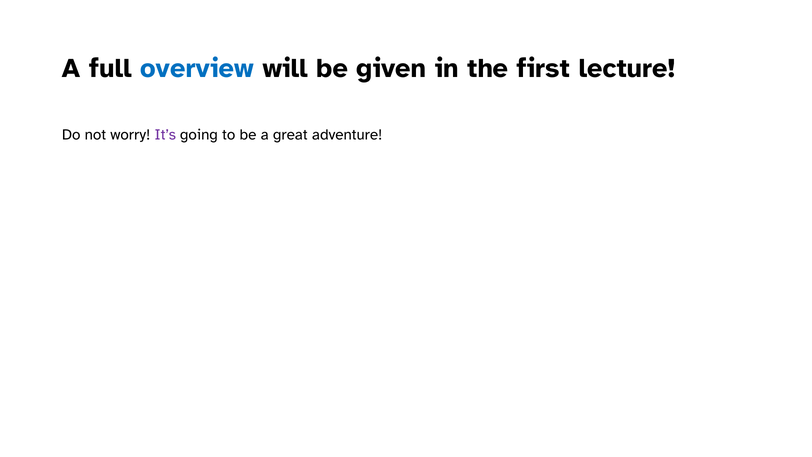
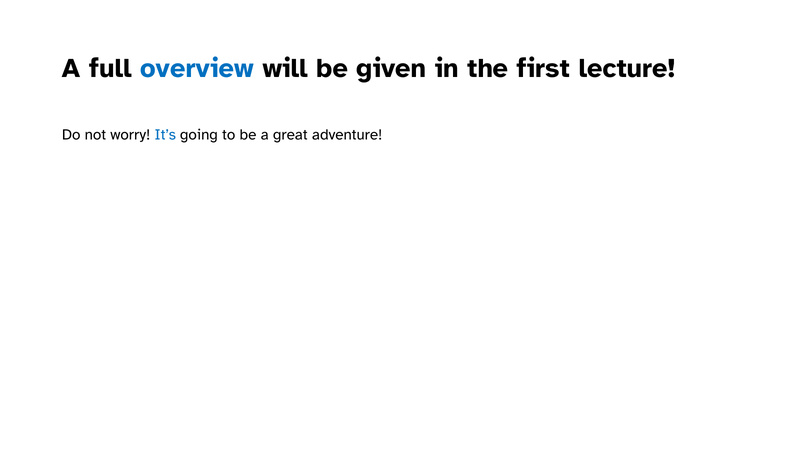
It’s colour: purple -> blue
